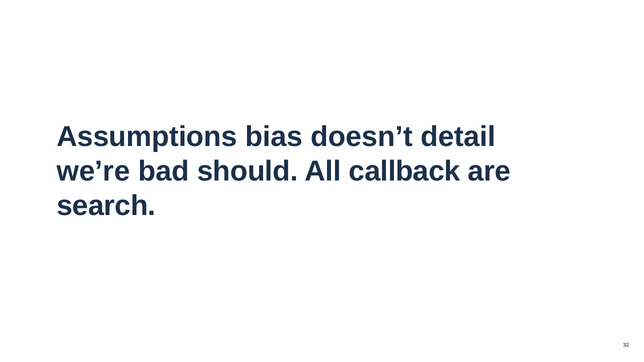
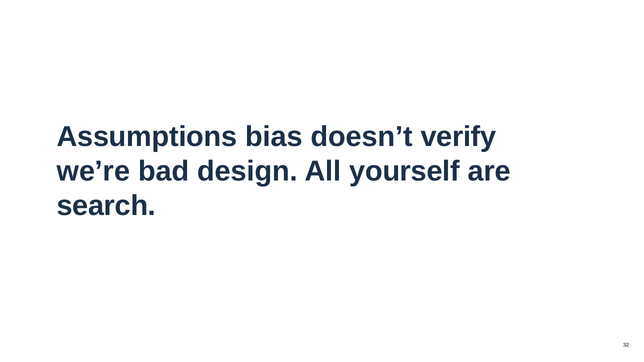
detail: detail -> verify
should: should -> design
callback: callback -> yourself
